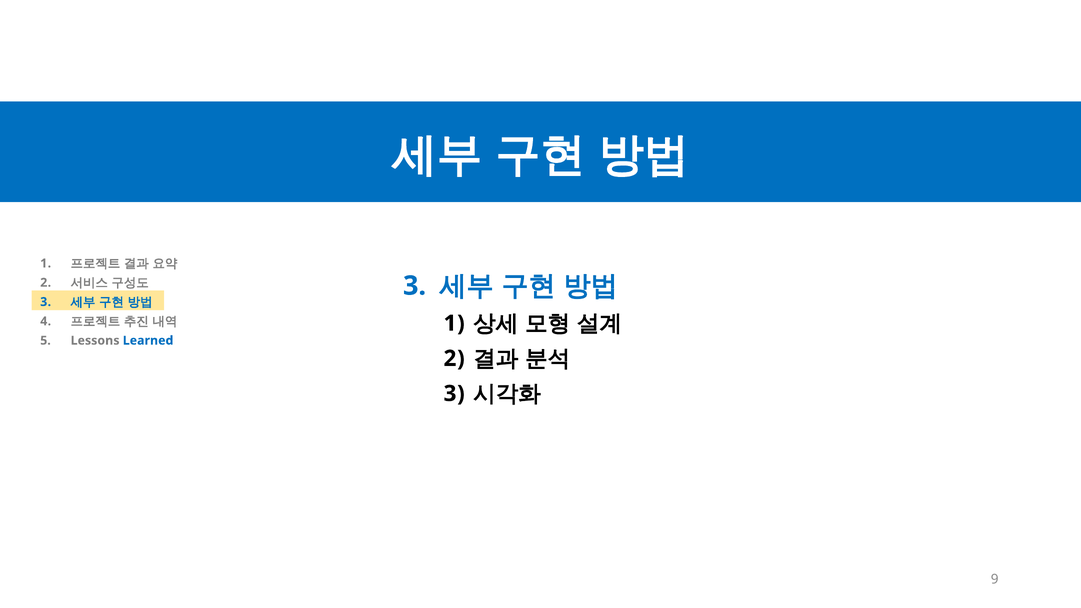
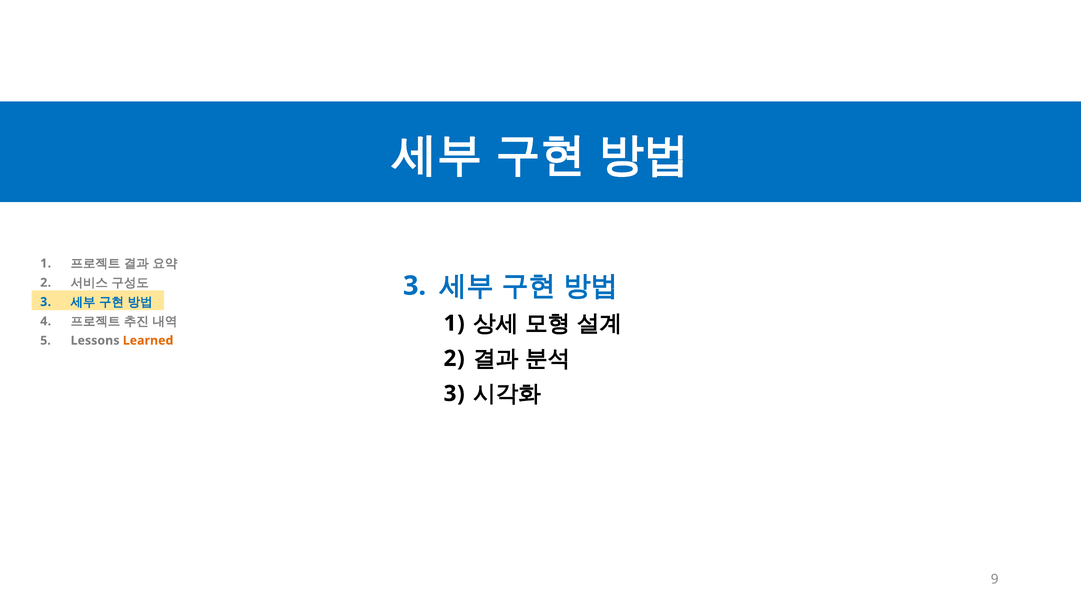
Learned colour: blue -> orange
